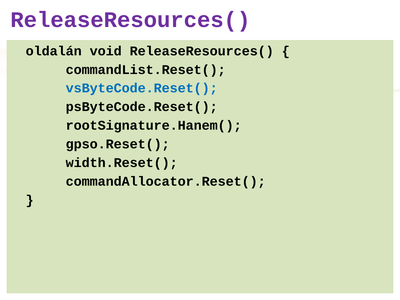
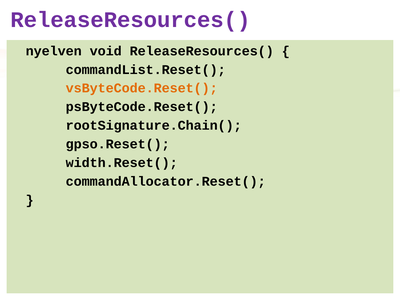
oldalán: oldalán -> nyelven
vsByteCode.Reset( colour: blue -> orange
rootSignature.Hanem(: rootSignature.Hanem( -> rootSignature.Chain(
